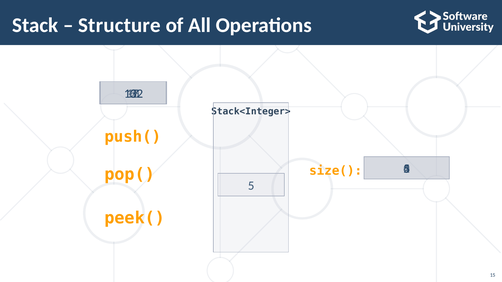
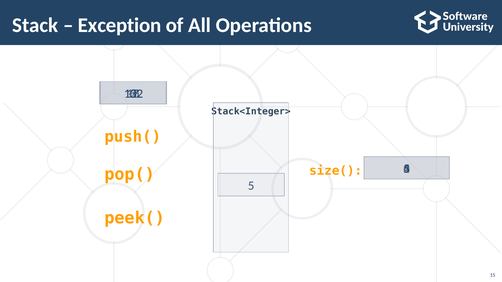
Structure: Structure -> Exception
